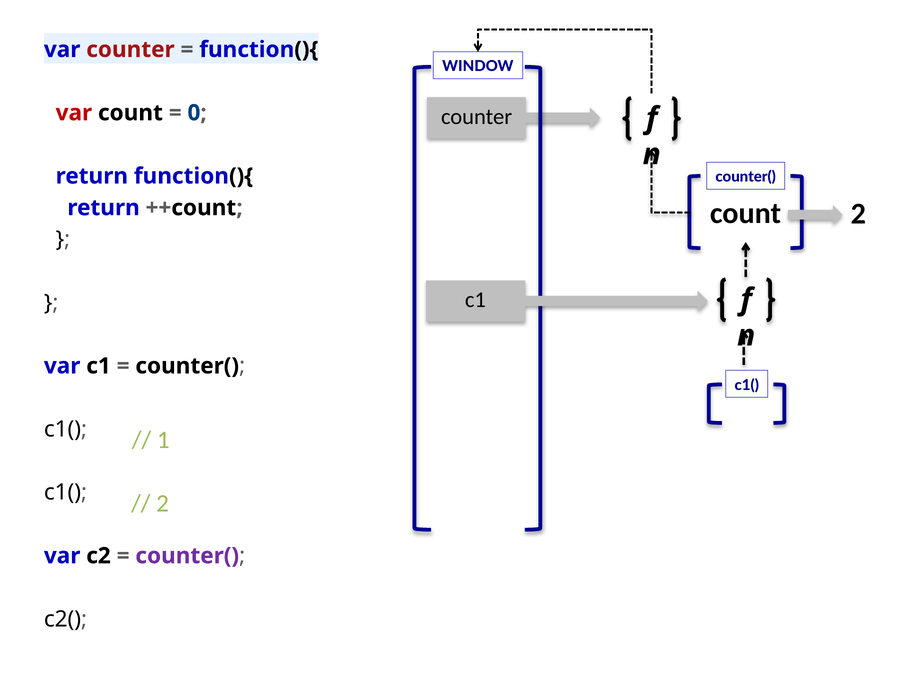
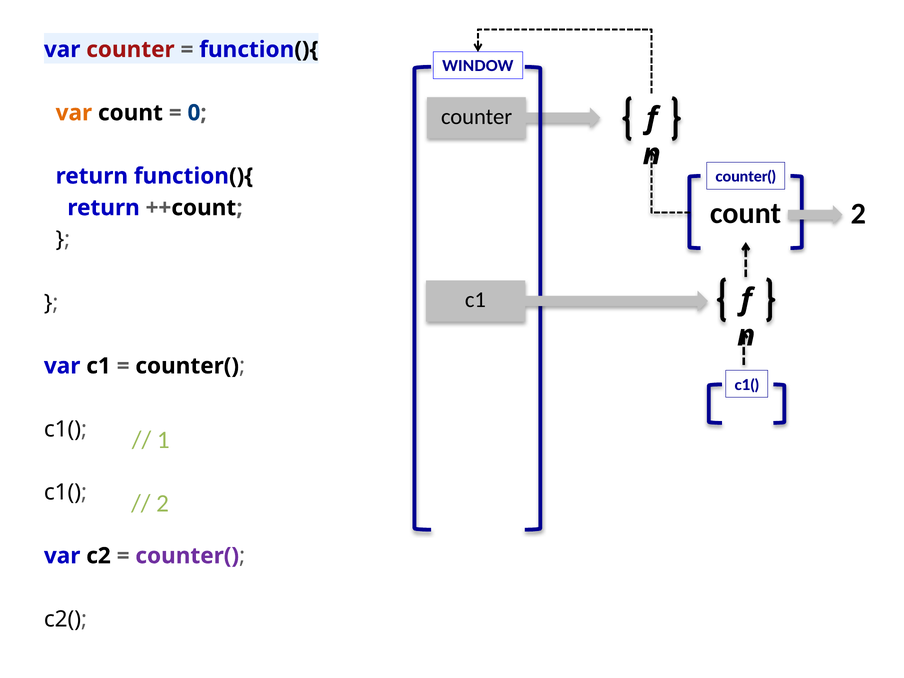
var at (74, 113) colour: red -> orange
